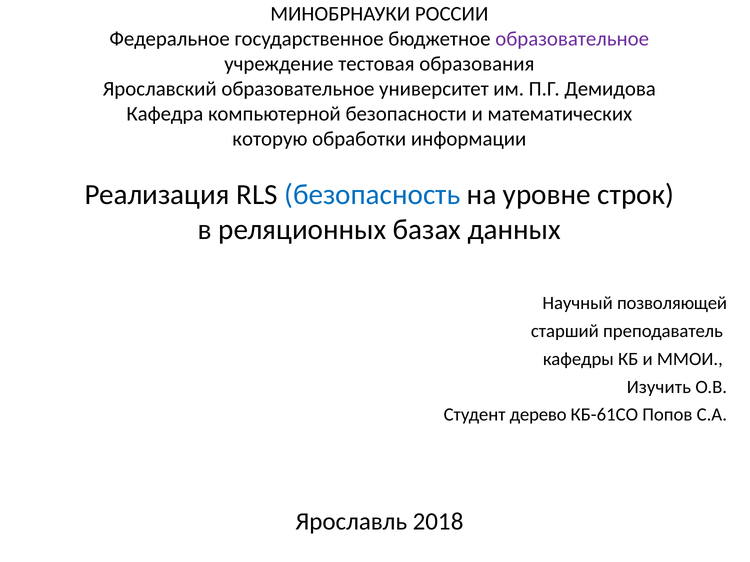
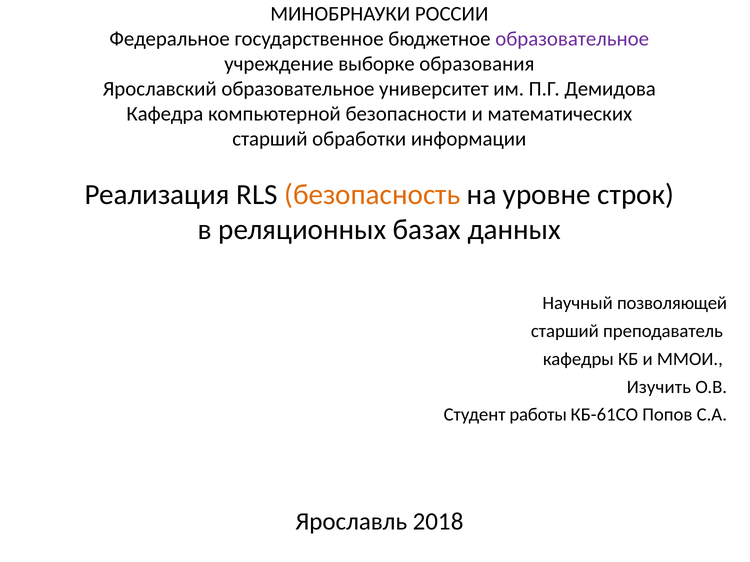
тестовая: тестовая -> выборке
которую at (270, 139): которую -> старший
безопасность colour: blue -> orange
дерево: дерево -> работы
